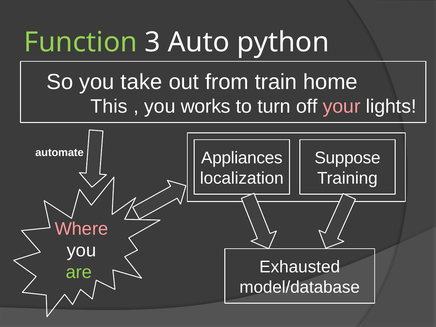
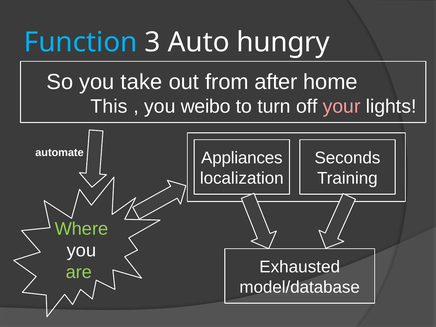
Function colour: light green -> light blue
python: python -> hungry
train: train -> after
works: works -> weibo
Suppose: Suppose -> Seconds
Where colour: pink -> light green
